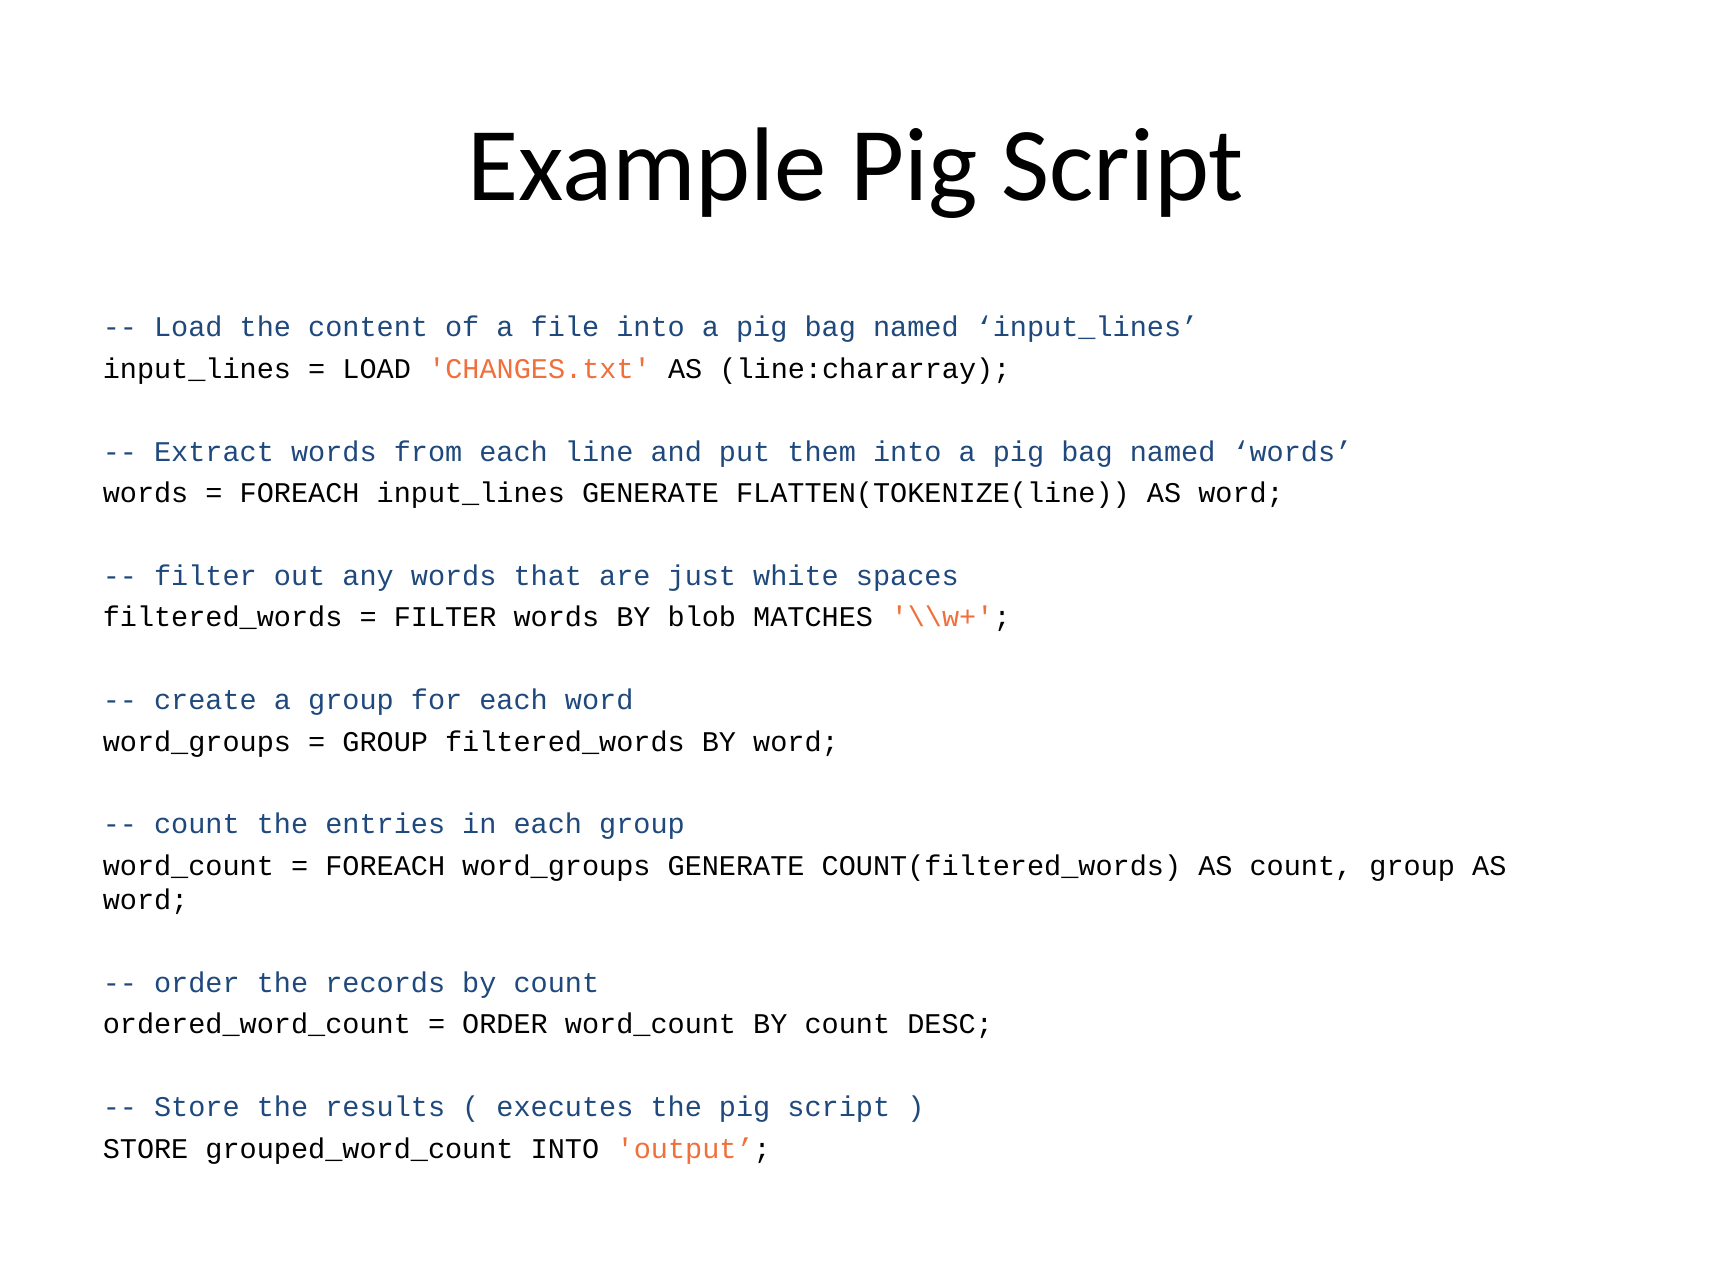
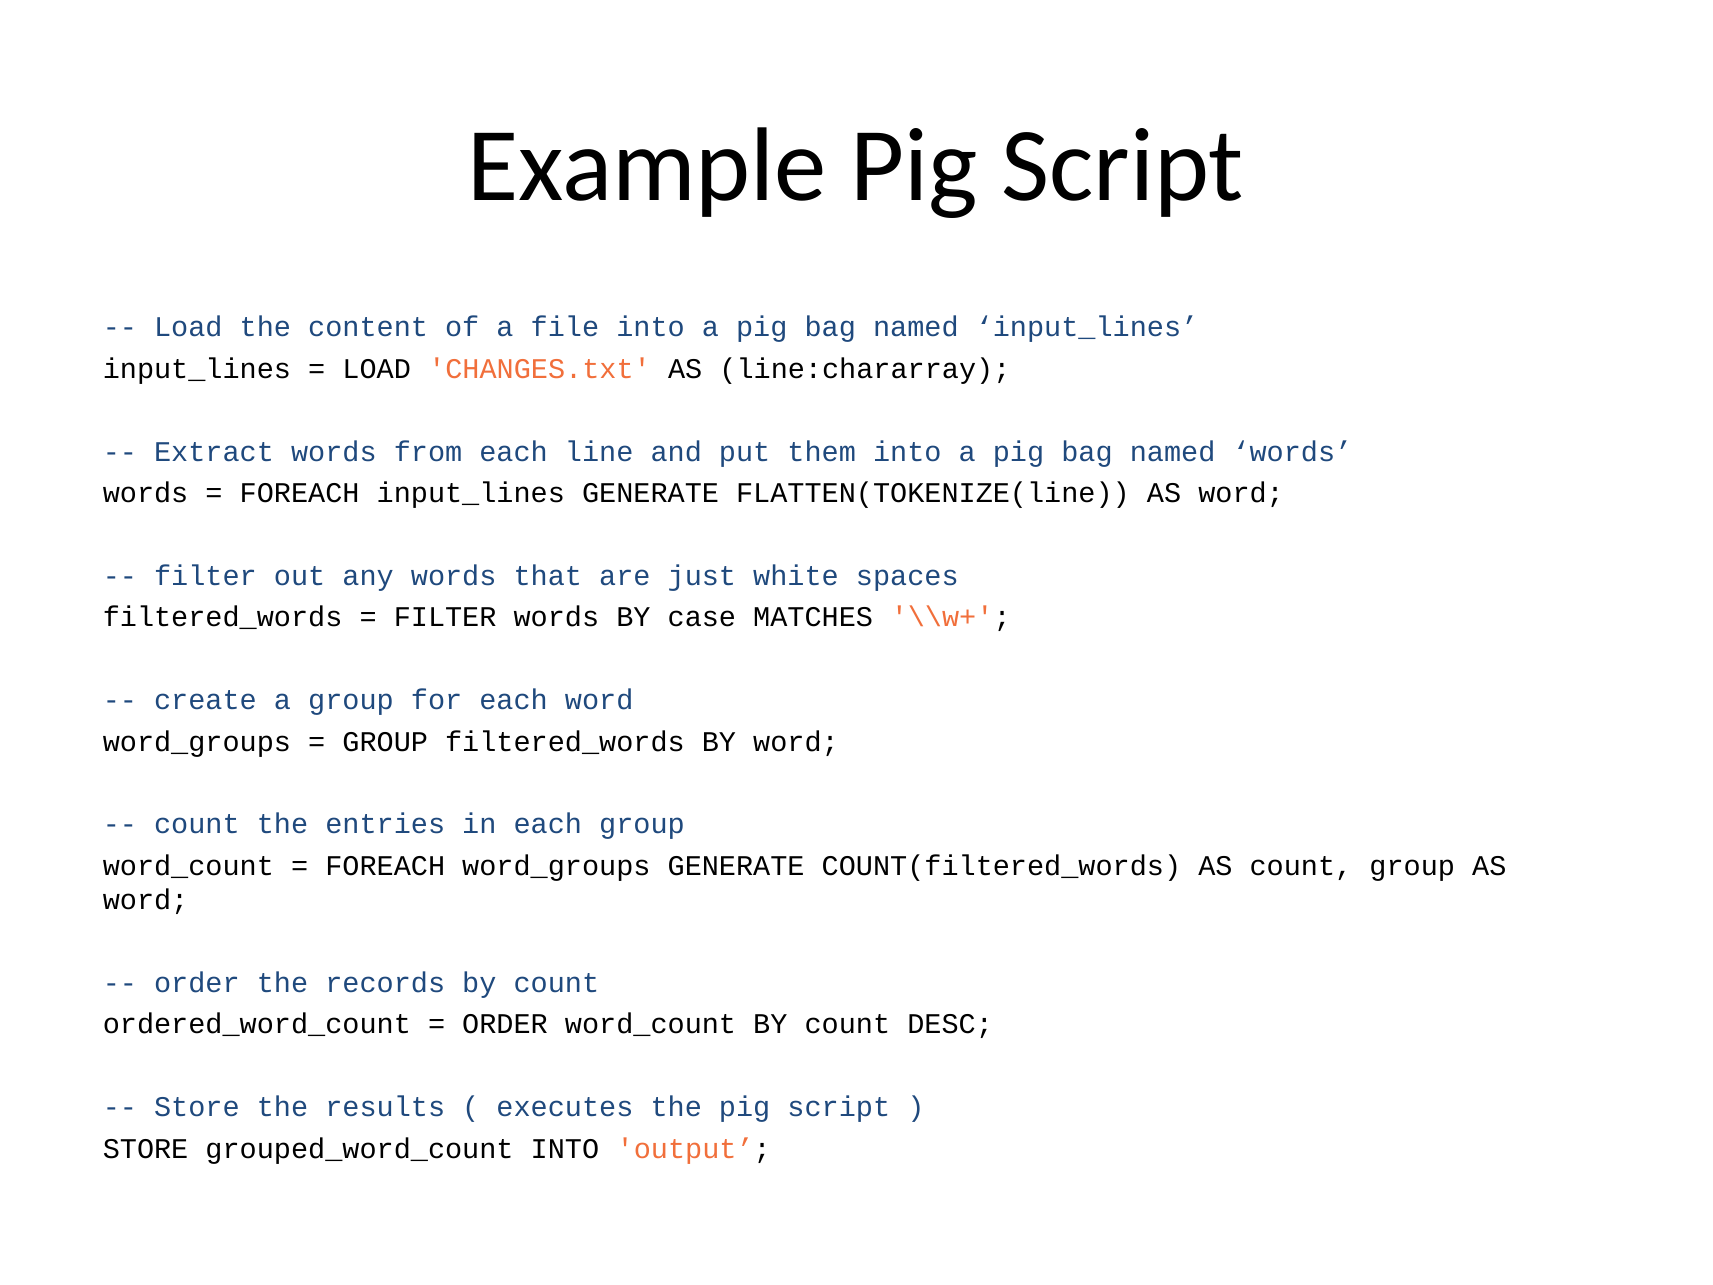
blob: blob -> case
